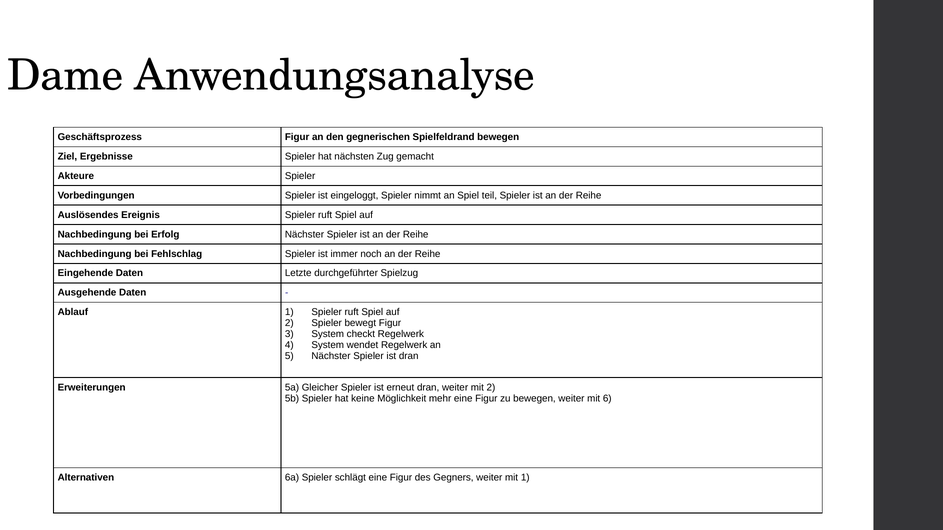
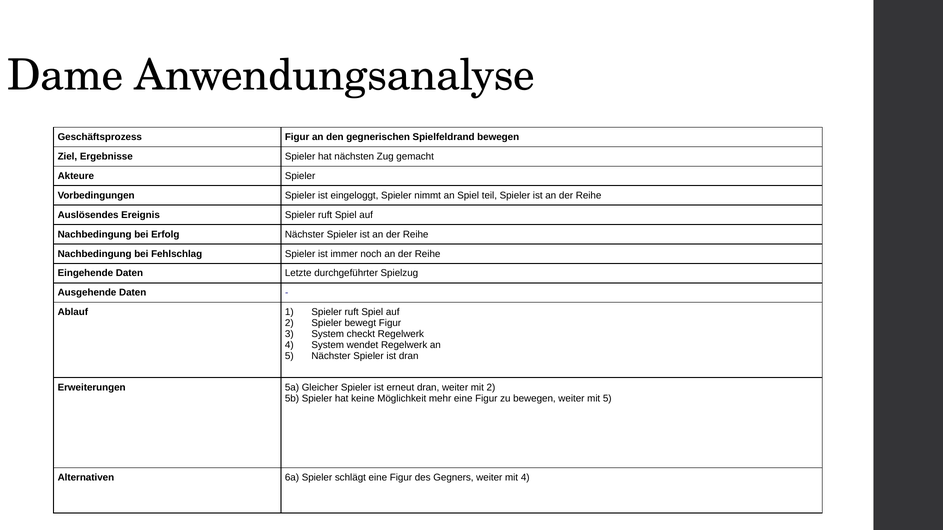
mit 6: 6 -> 5
mit 1: 1 -> 4
